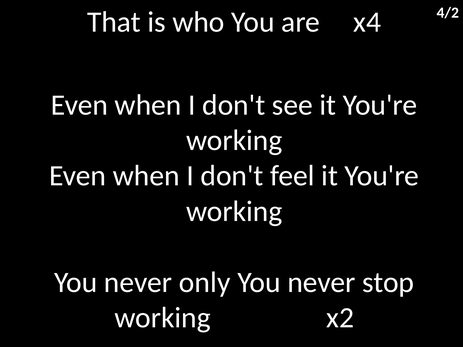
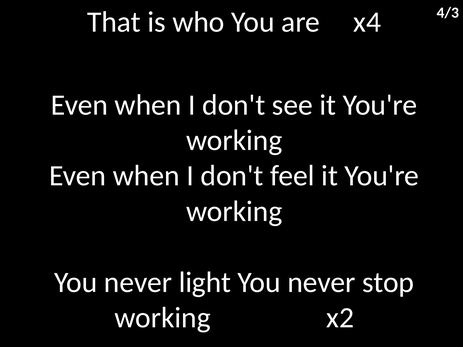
4/2: 4/2 -> 4/3
only: only -> light
